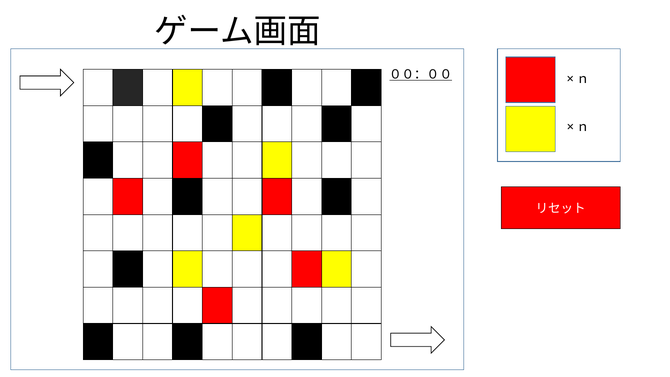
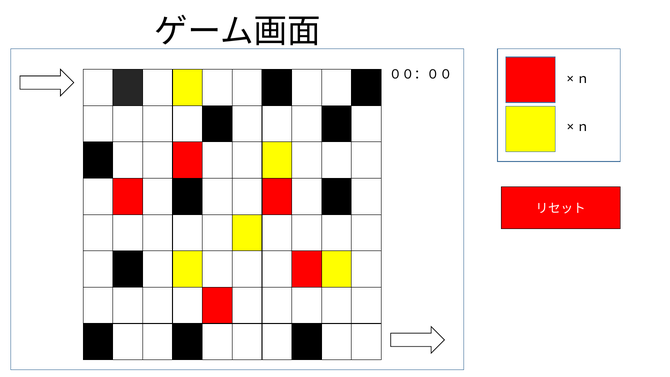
００：００ underline: present -> none
